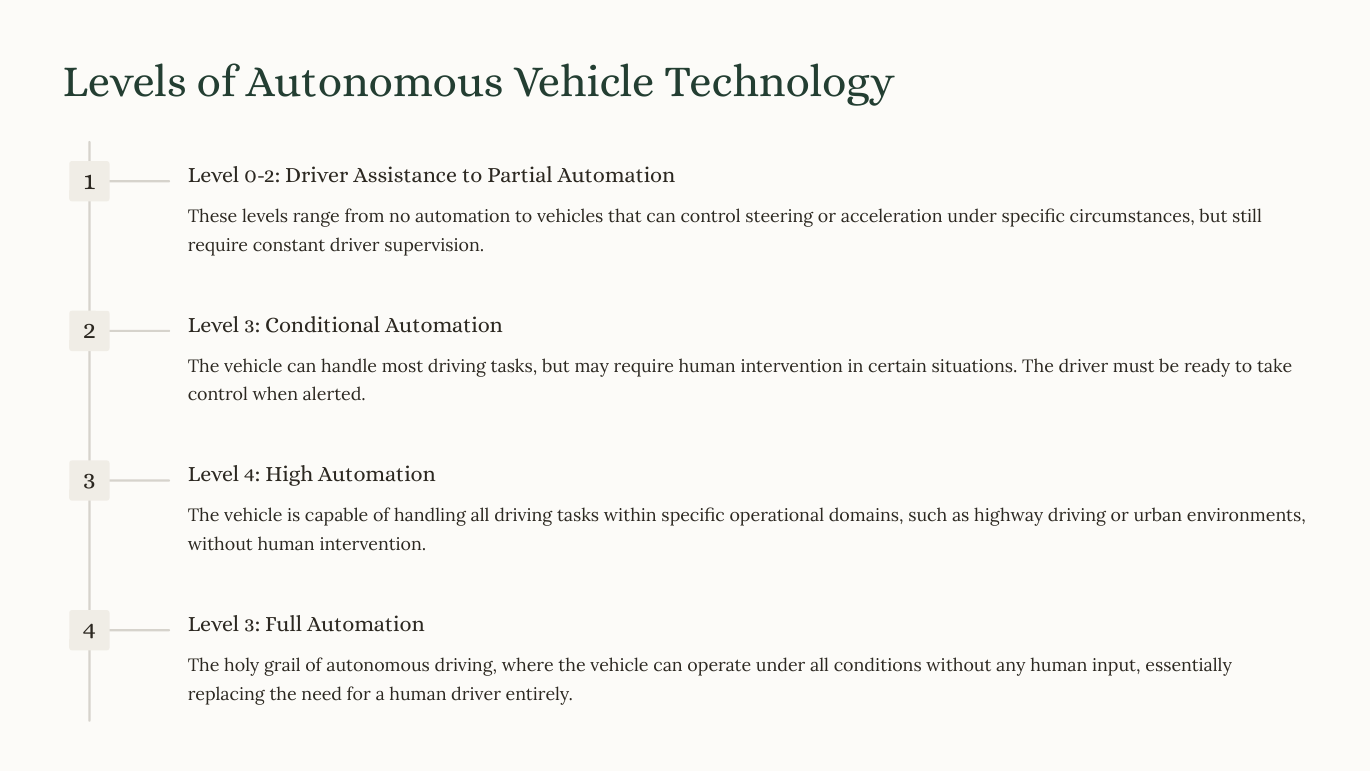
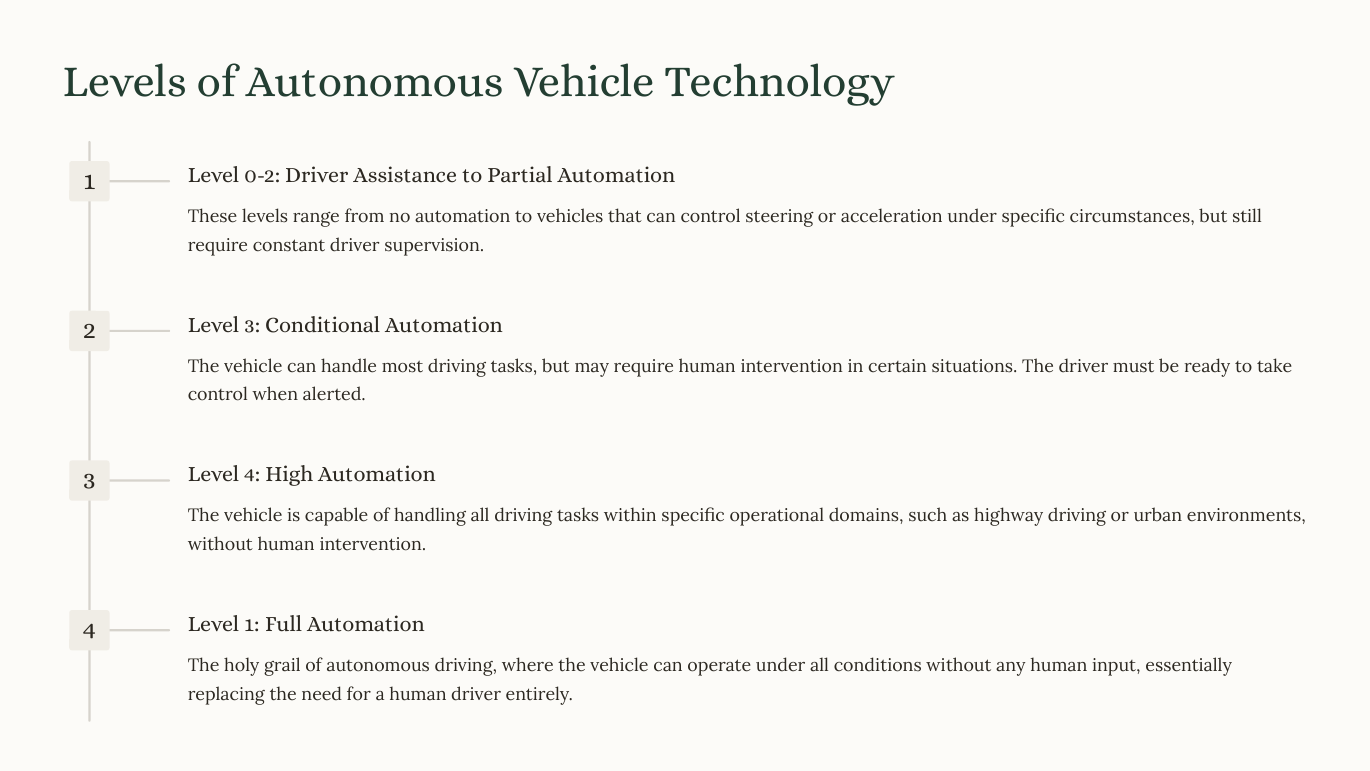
4 Level 3: 3 -> 1
